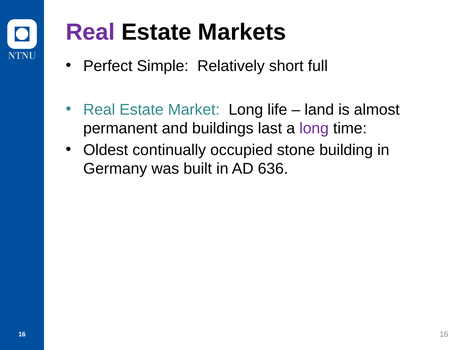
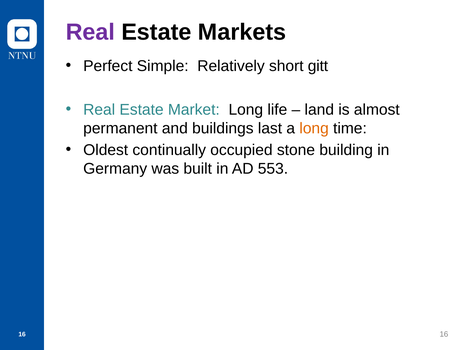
full: full -> gitt
long at (314, 128) colour: purple -> orange
636: 636 -> 553
